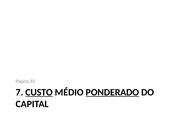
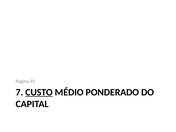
PONDERADO underline: present -> none
